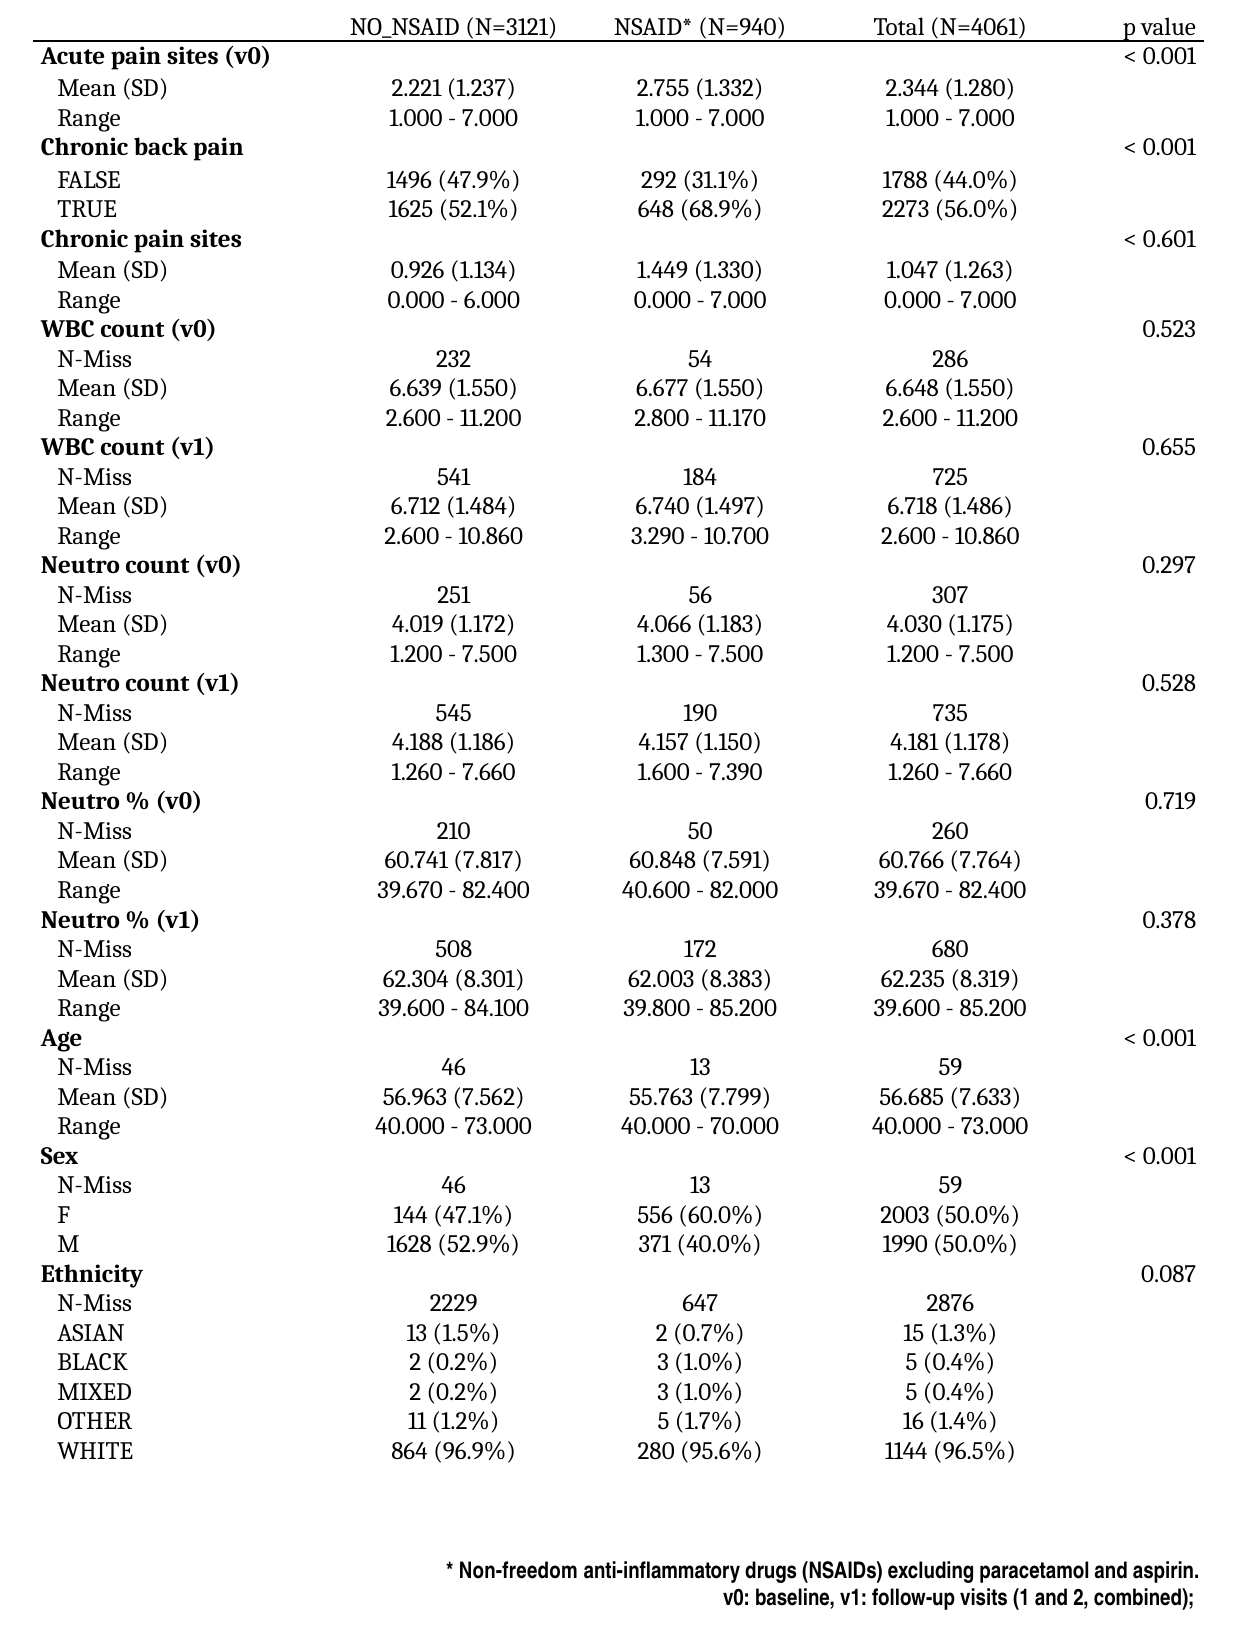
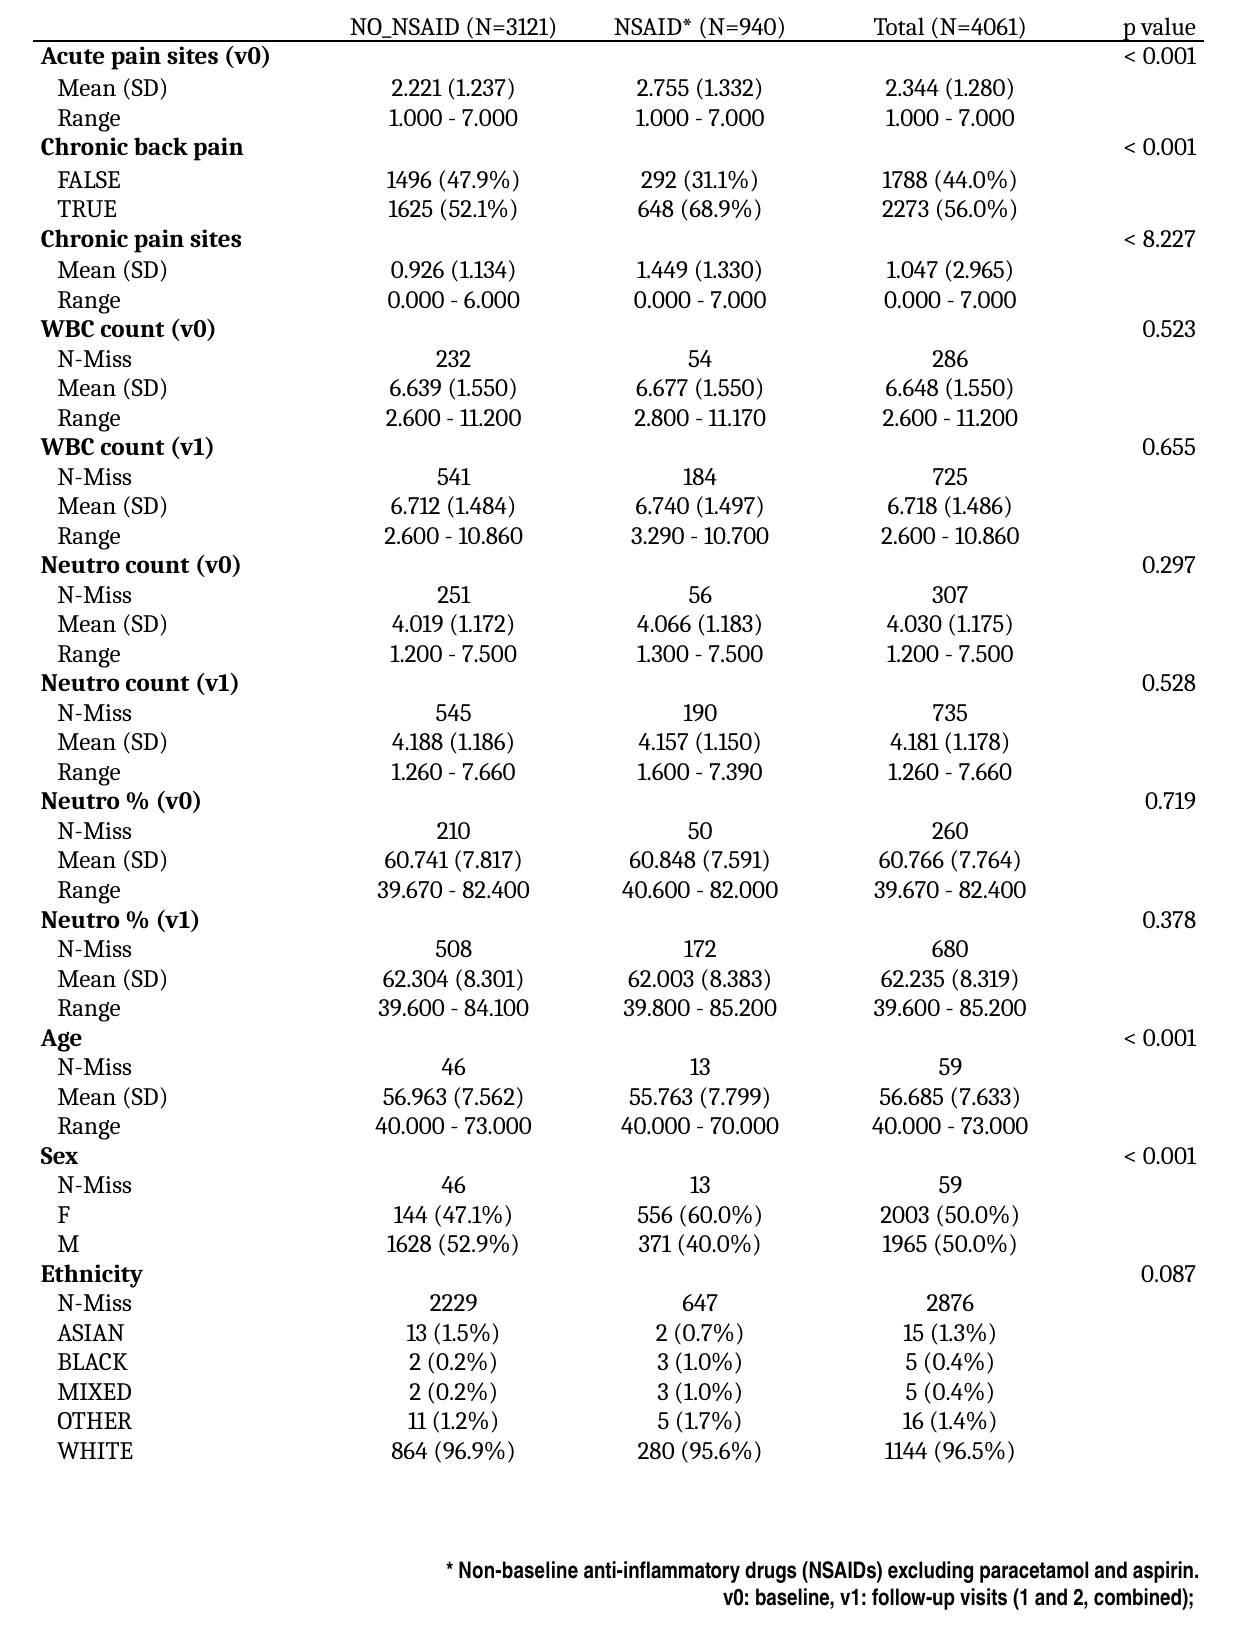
0.601: 0.601 -> 8.227
1.263: 1.263 -> 2.965
1990: 1990 -> 1965
Non-freedom: Non-freedom -> Non-baseline
